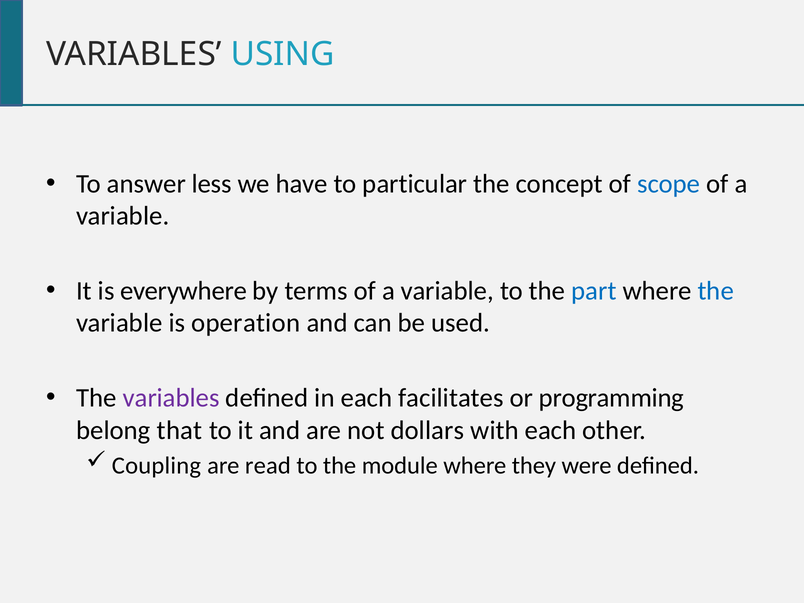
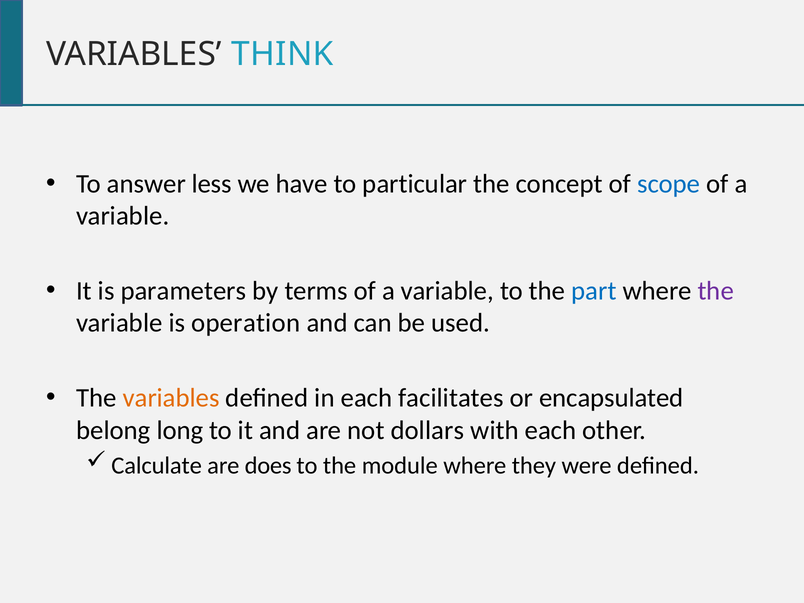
USING: USING -> THINK
everywhere: everywhere -> parameters
the at (716, 291) colour: blue -> purple
variables at (171, 398) colour: purple -> orange
programming: programming -> encapsulated
that: that -> long
Coupling: Coupling -> Calculate
read: read -> does
